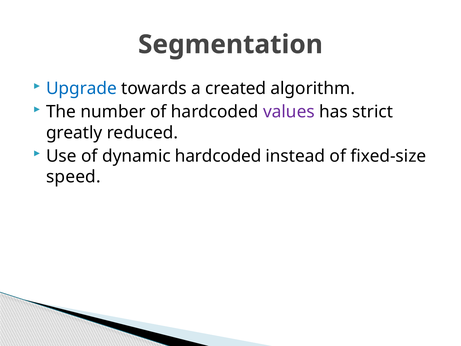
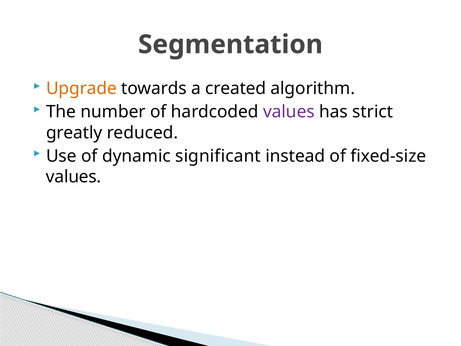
Upgrade colour: blue -> orange
dynamic hardcoded: hardcoded -> significant
speed at (73, 177): speed -> values
